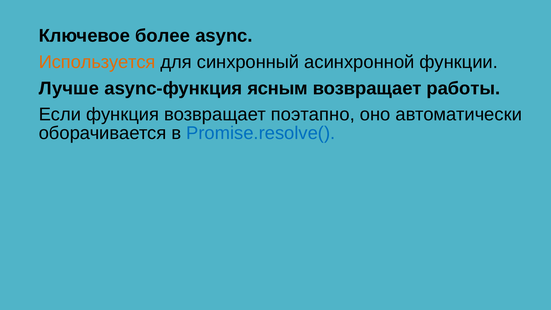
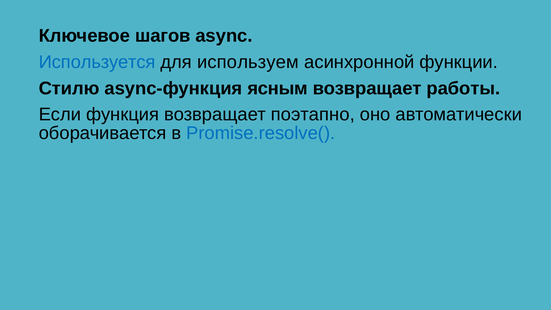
более: более -> шагов
Используется colour: orange -> blue
синхронный: синхронный -> используем
Лучше: Лучше -> Стилю
